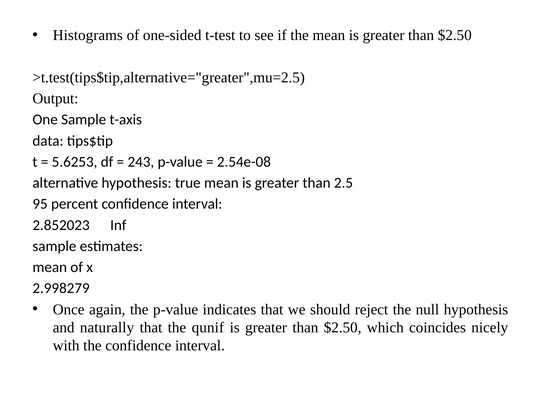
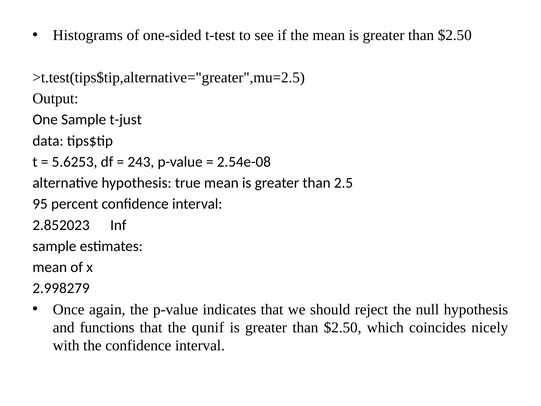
t-axis: t-axis -> t-just
naturally: naturally -> functions
